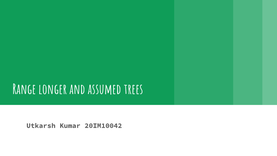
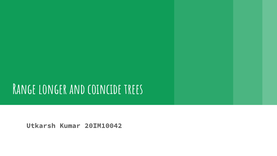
assumed: assumed -> coincide
